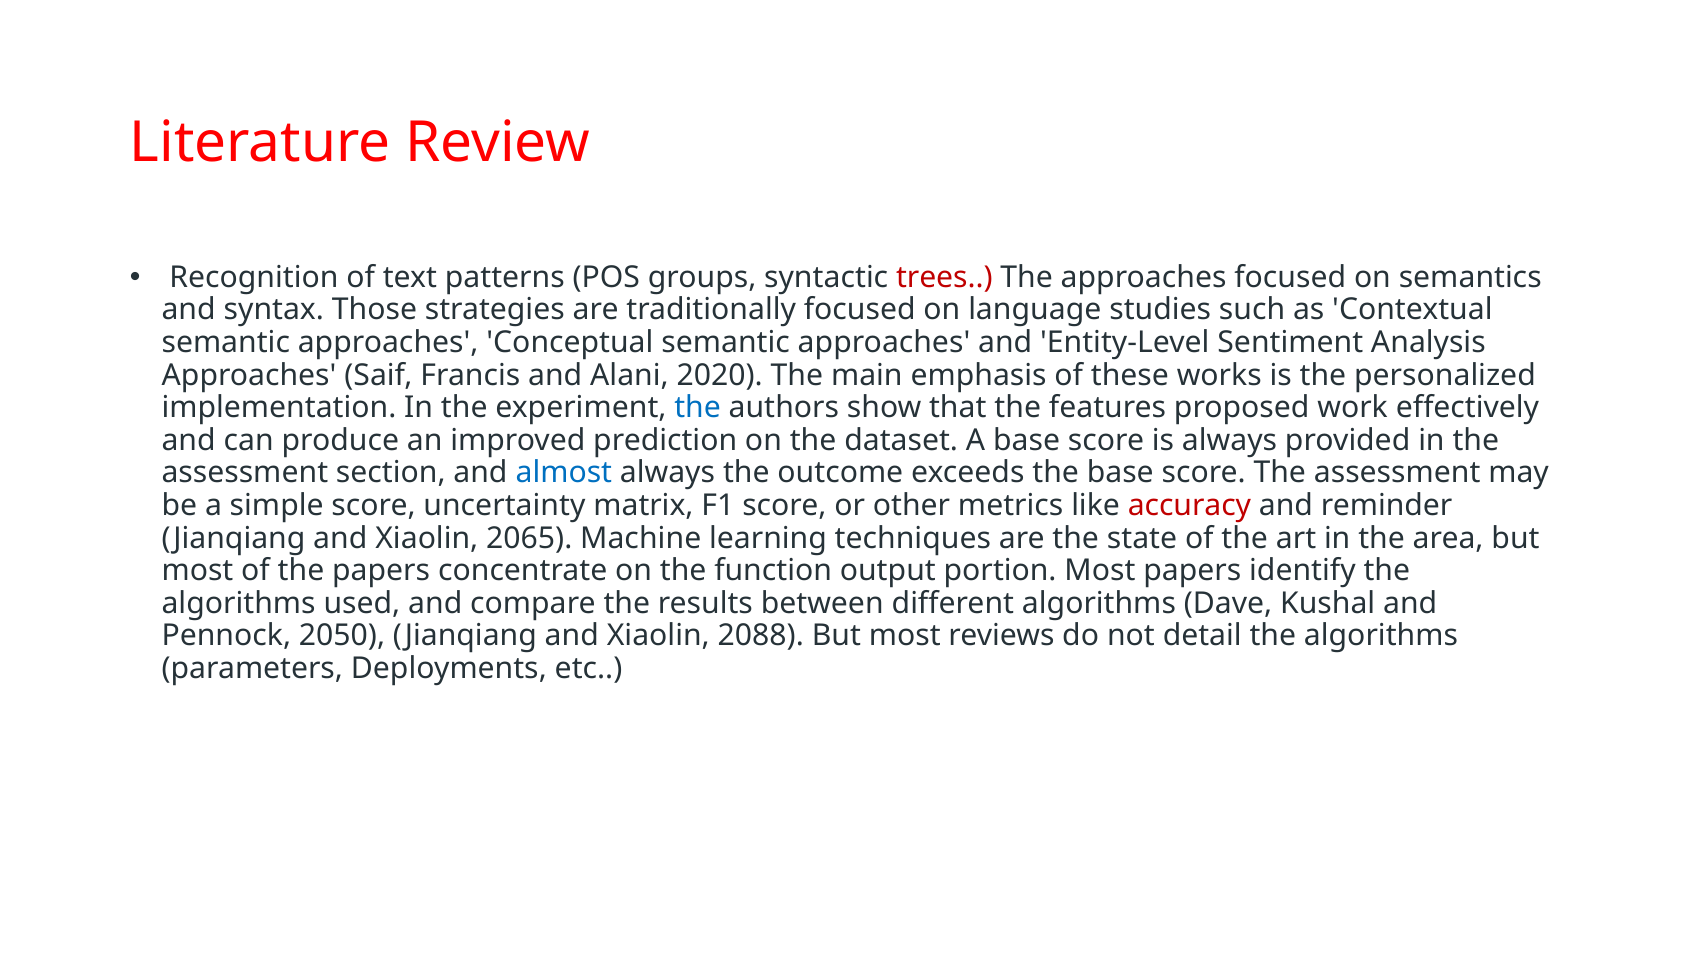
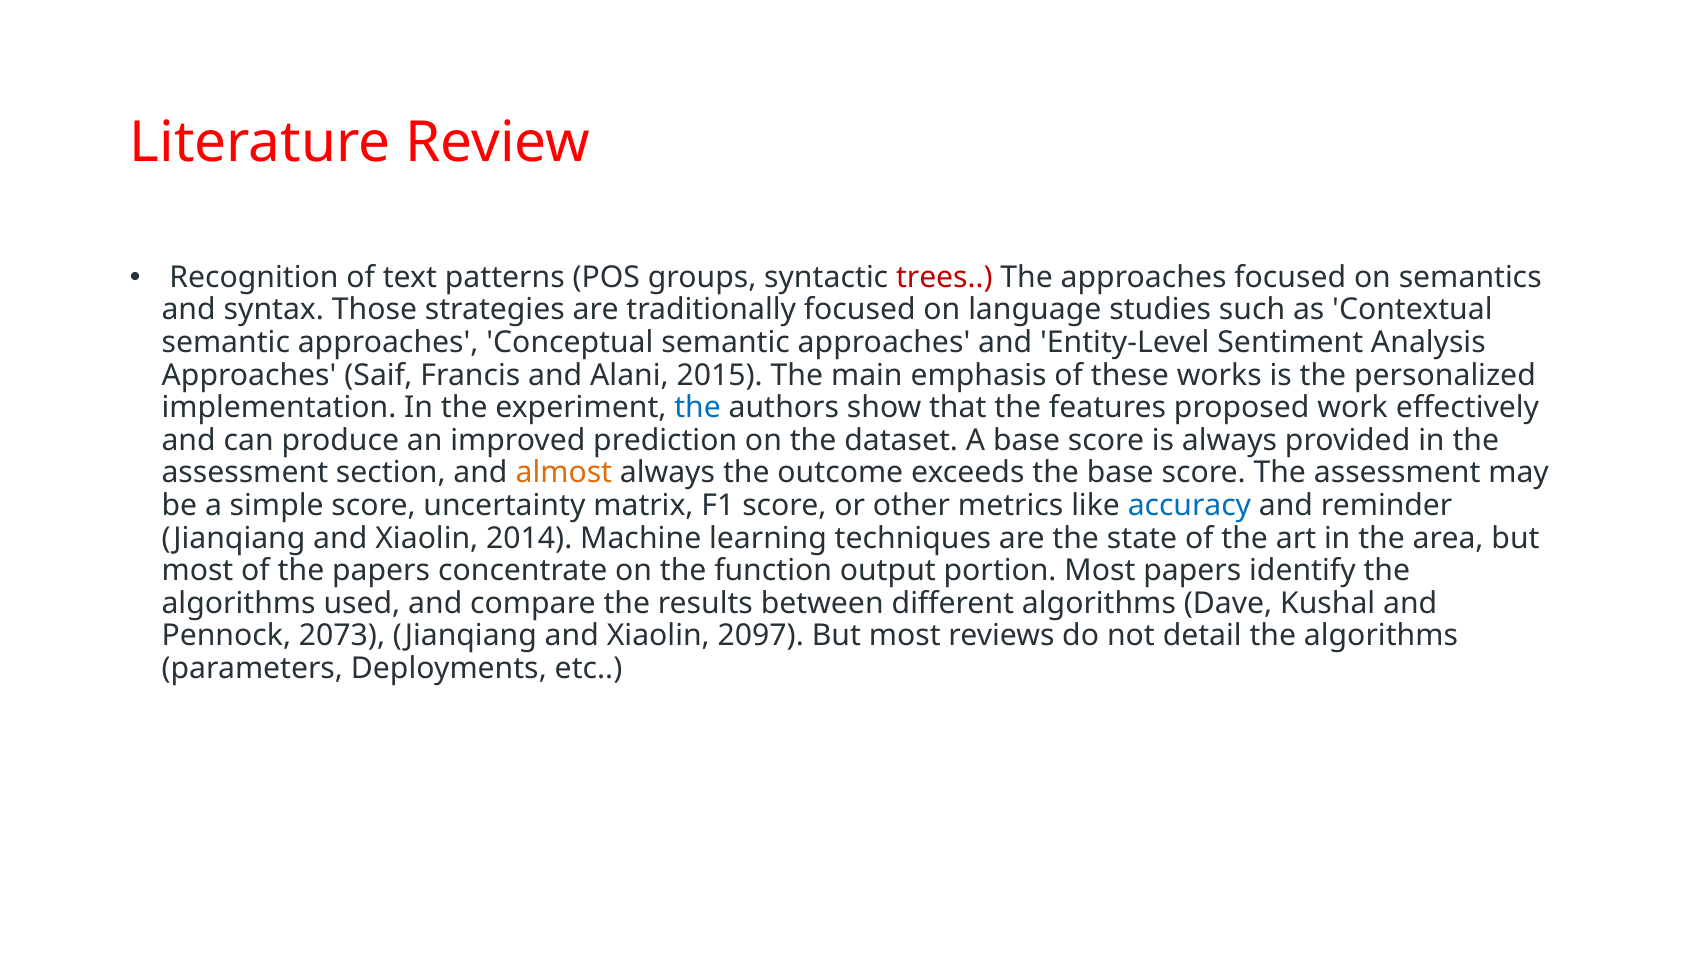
2020: 2020 -> 2015
almost colour: blue -> orange
accuracy colour: red -> blue
2065: 2065 -> 2014
2050: 2050 -> 2073
2088: 2088 -> 2097
